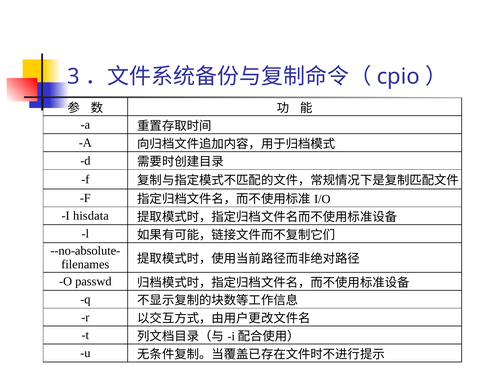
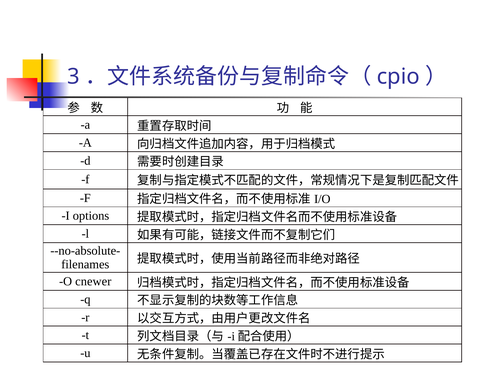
hisdata: hisdata -> options
passwd: passwd -> cnewer
